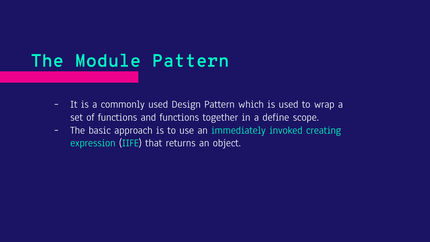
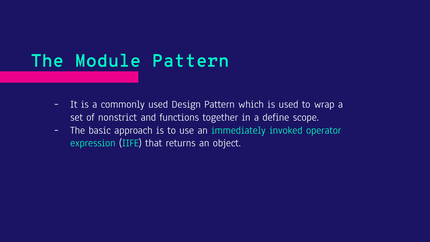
of functions: functions -> nonstrict
creating: creating -> operator
